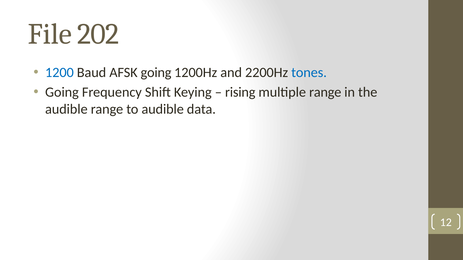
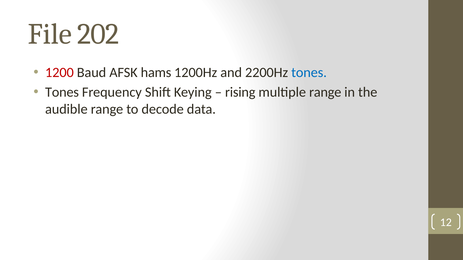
1200 colour: blue -> red
AFSK going: going -> hams
Going at (62, 92): Going -> Tones
to audible: audible -> decode
